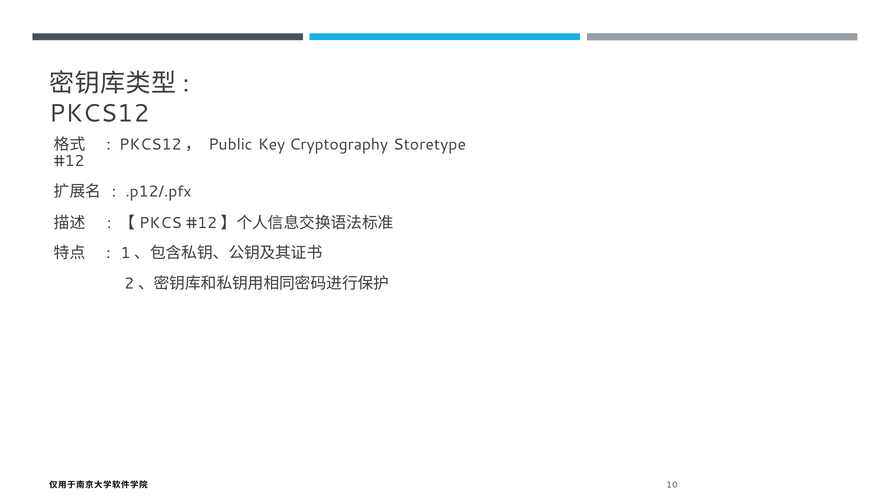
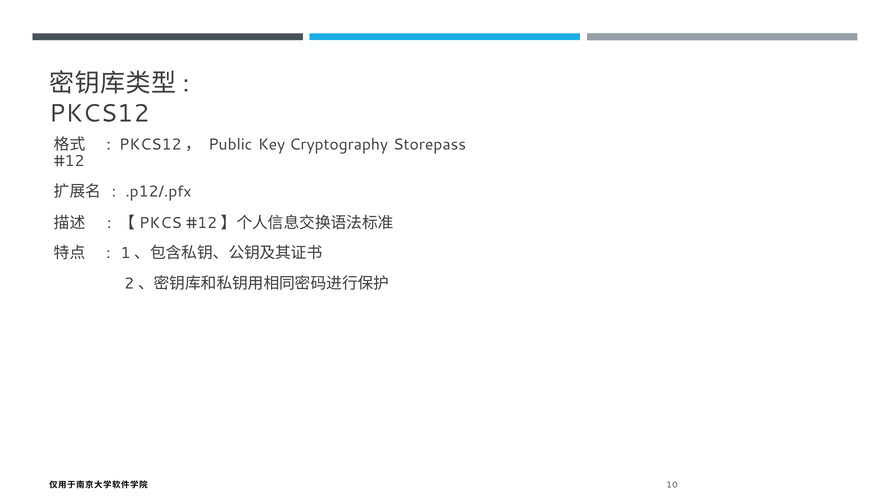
Storetype: Storetype -> Storepass
